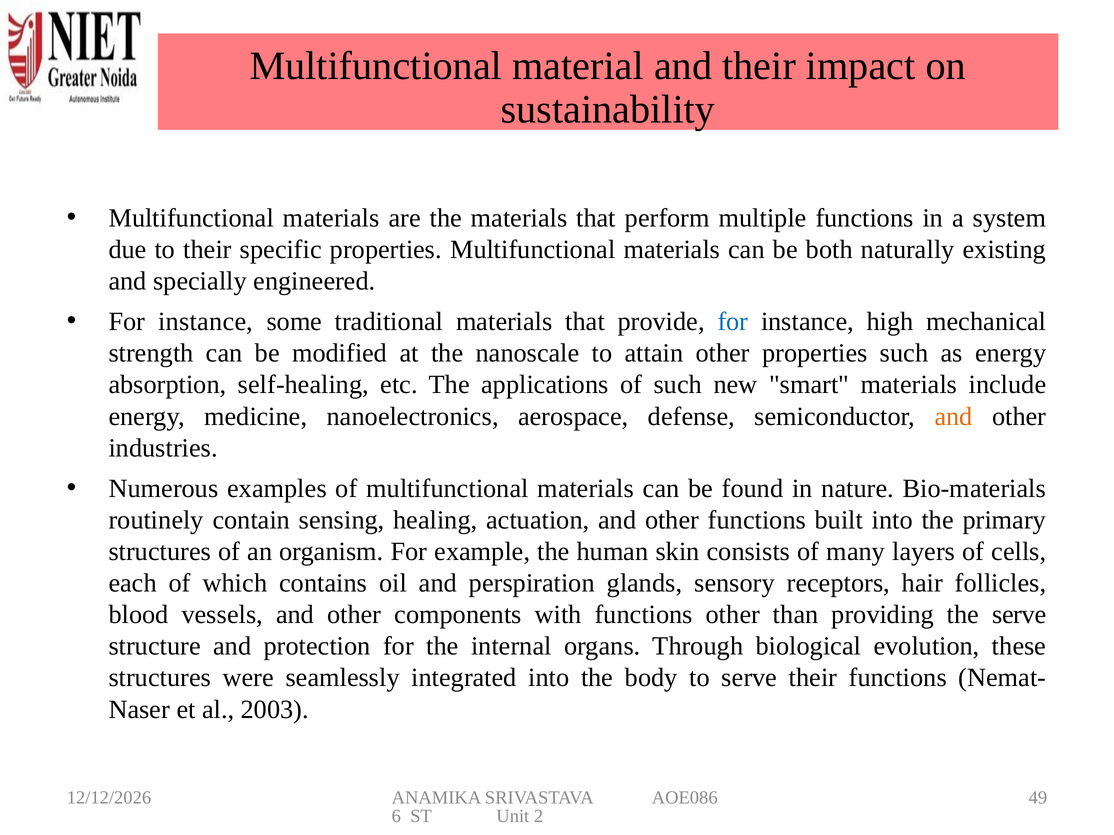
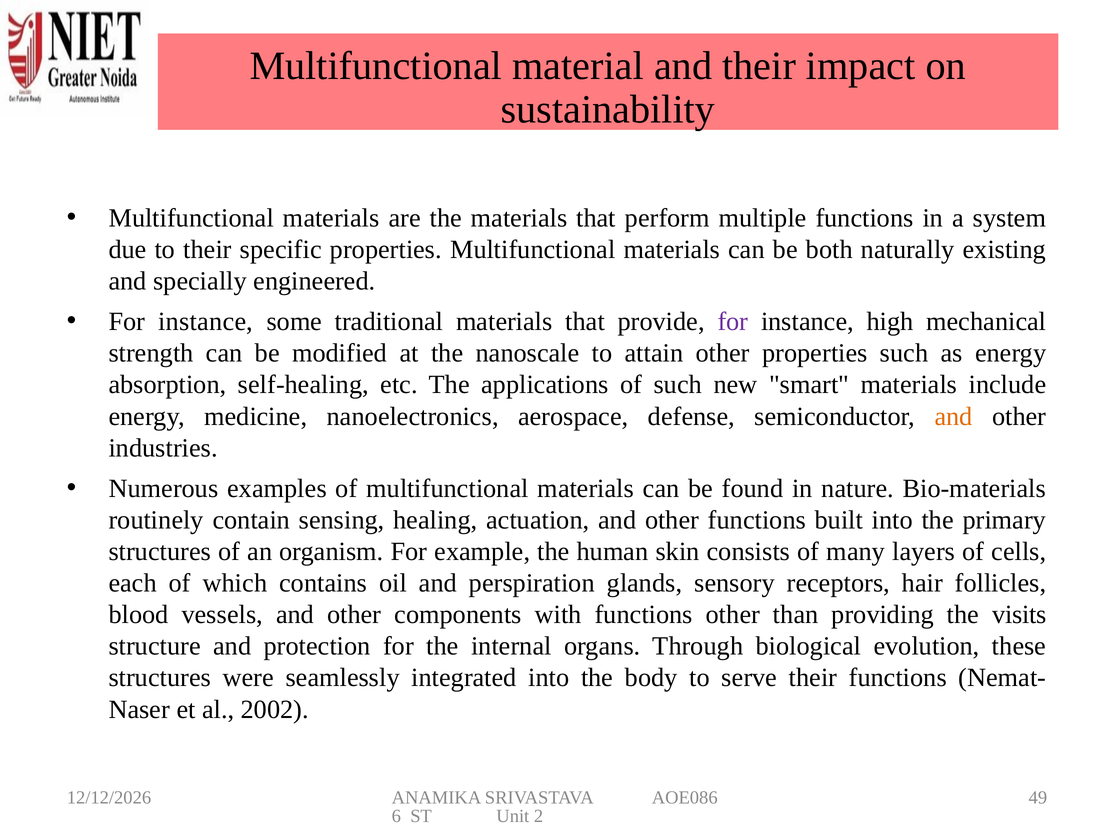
for at (733, 322) colour: blue -> purple
the serve: serve -> visits
2003: 2003 -> 2002
